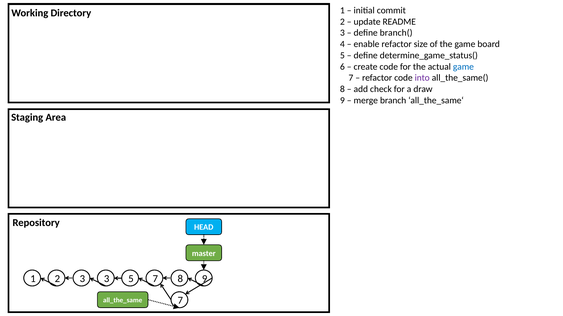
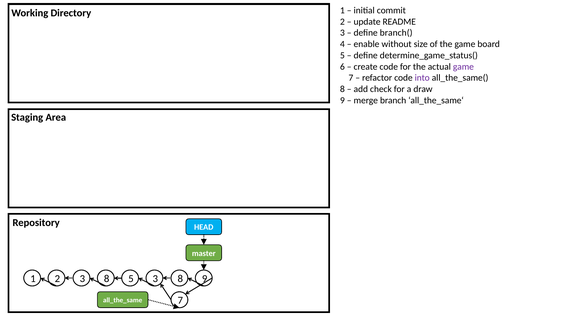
enable refactor: refactor -> without
game at (463, 67) colour: blue -> purple
2 3 3: 3 -> 8
5 7: 7 -> 3
